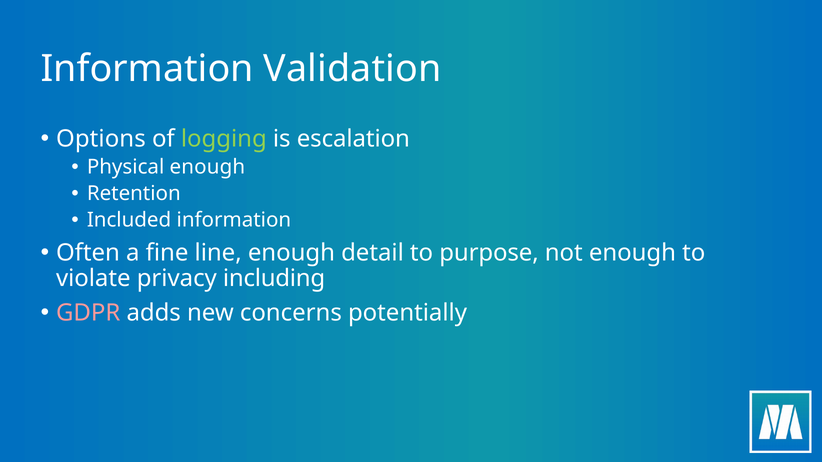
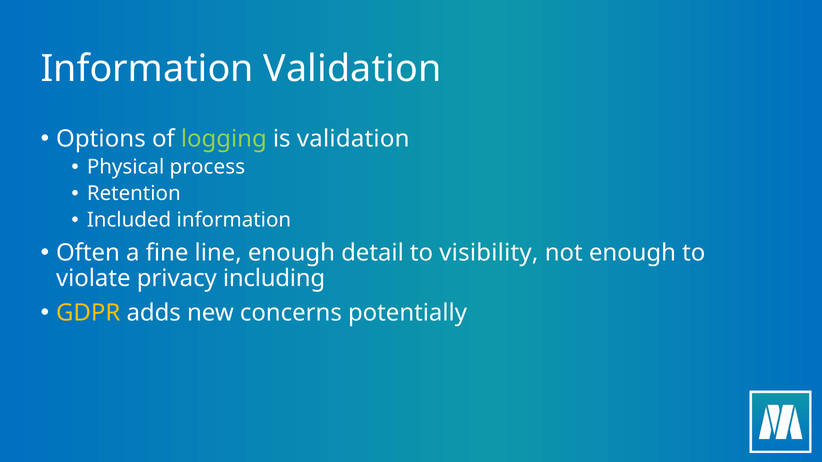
is escalation: escalation -> validation
Physical enough: enough -> process
purpose: purpose -> visibility
GDPR colour: pink -> yellow
